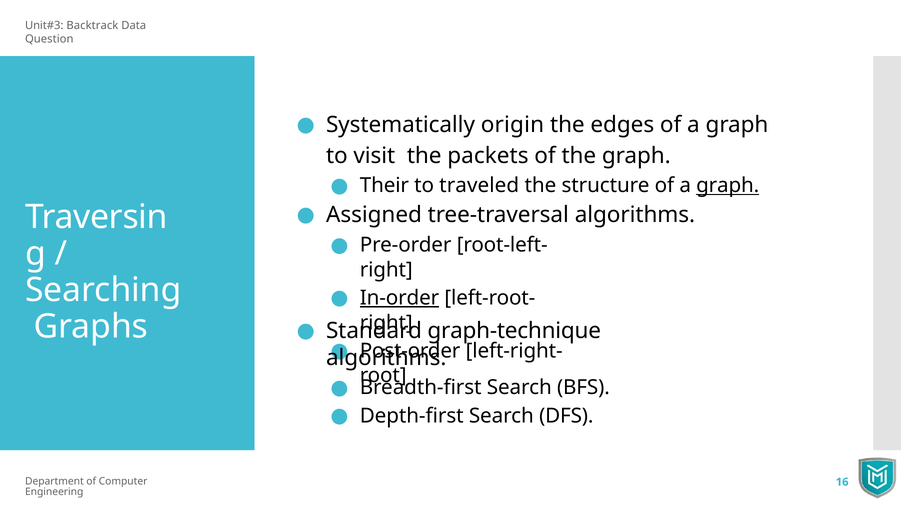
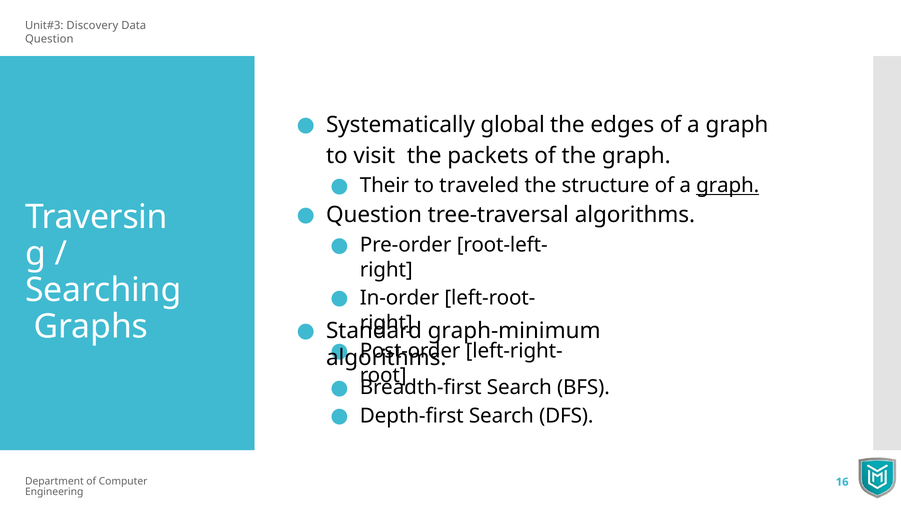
Backtrack: Backtrack -> Discovery
origin: origin -> global
Assigned at (374, 215): Assigned -> Question
In-order underline: present -> none
graph-technique: graph-technique -> graph-minimum
